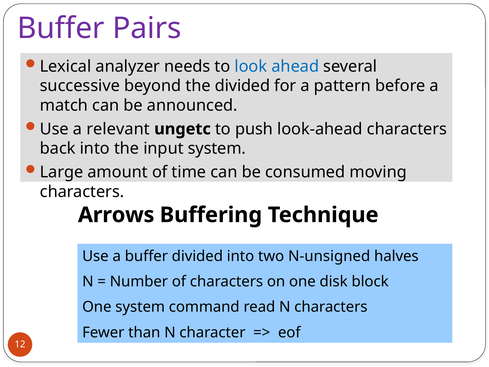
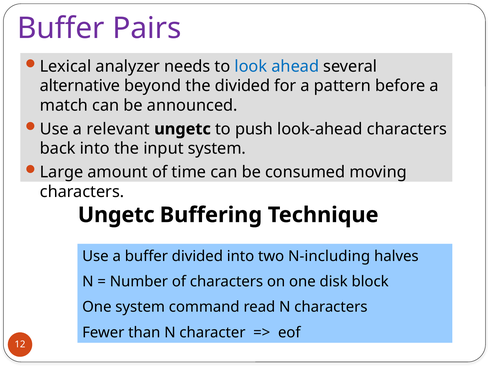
successive: successive -> alternative
Arrows at (116, 215): Arrows -> Ungetc
N-unsigned: N-unsigned -> N-including
